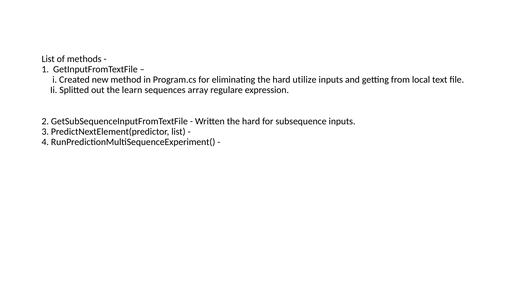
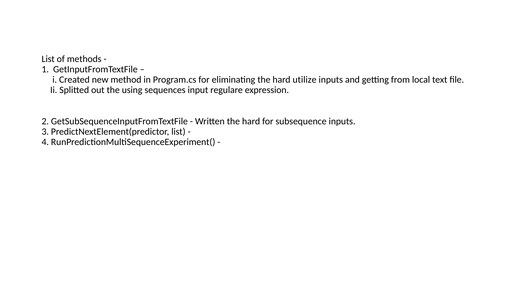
learn: learn -> using
array: array -> input
